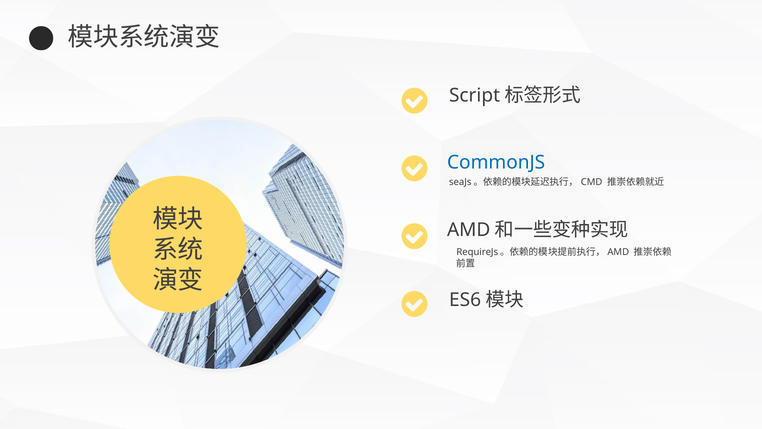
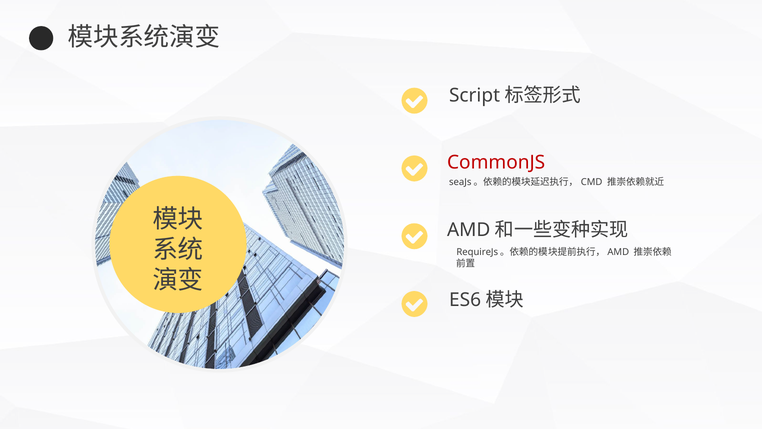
CommonJS colour: blue -> red
